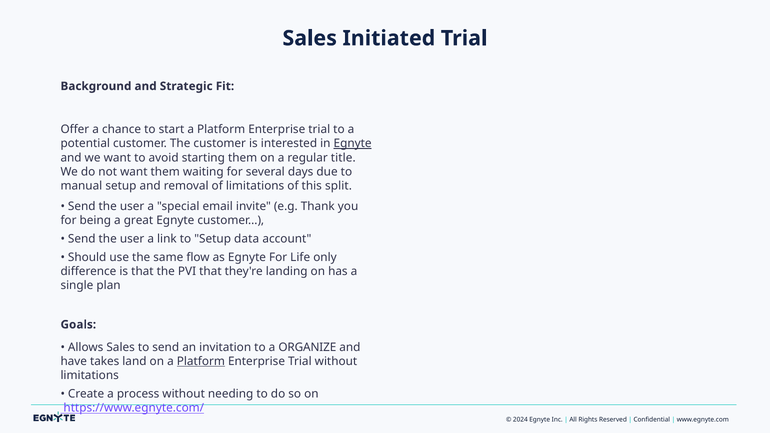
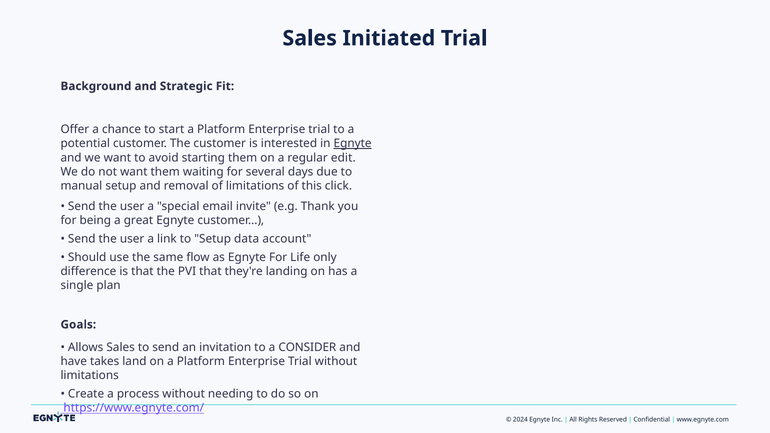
title: title -> edit
split: split -> click
ORGANIZE: ORGANIZE -> CONSIDER
Platform at (201, 361) underline: present -> none
